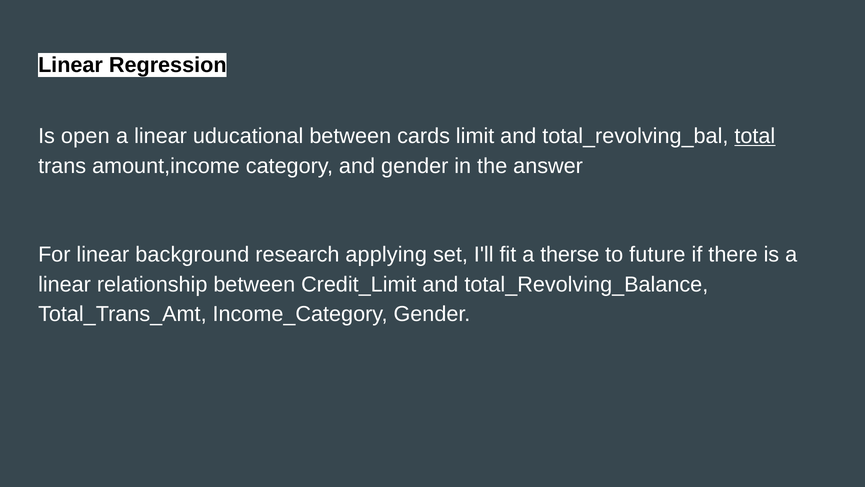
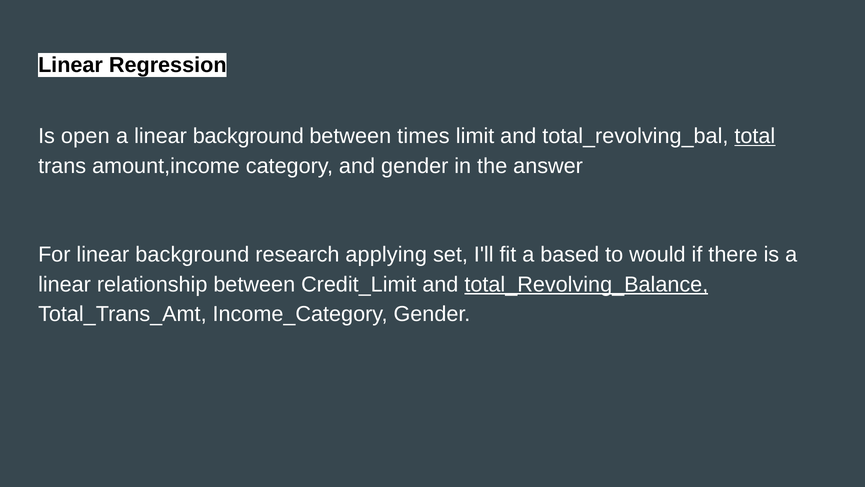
a linear uducational: uducational -> background
cards: cards -> times
therse: therse -> based
future: future -> would
total_Revolving_Balance underline: none -> present
